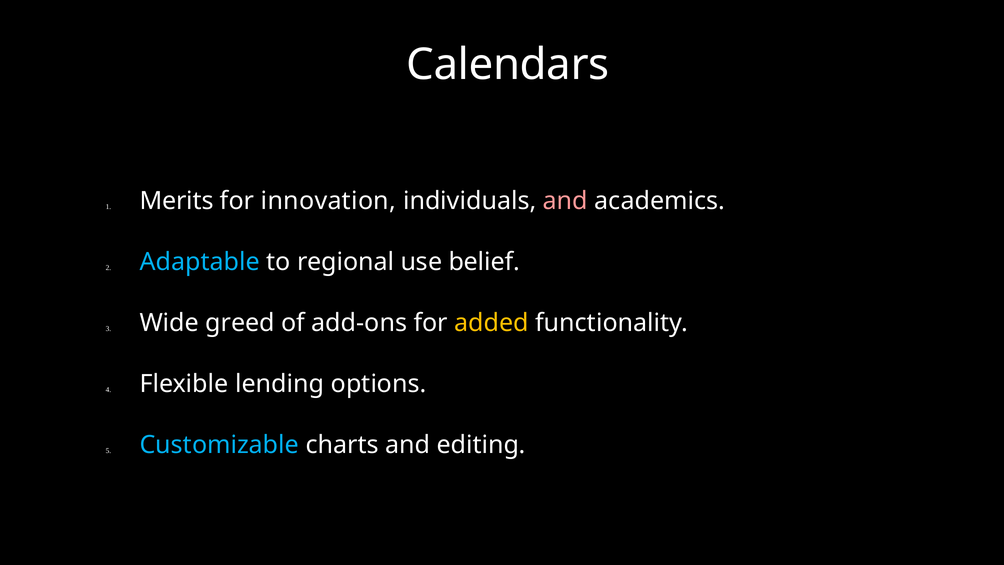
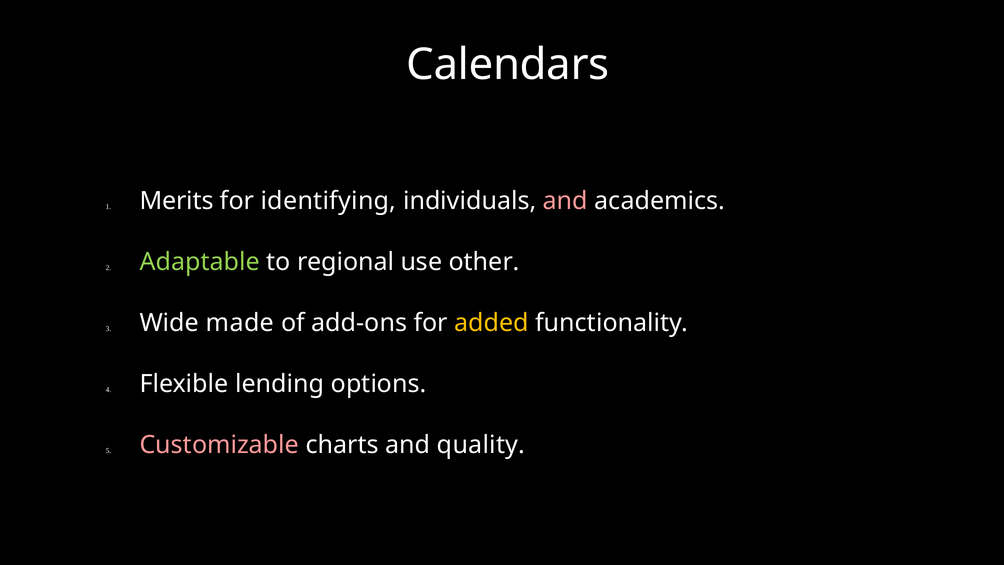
innovation: innovation -> identifying
Adaptable colour: light blue -> light green
belief: belief -> other
greed: greed -> made
Customizable colour: light blue -> pink
editing: editing -> quality
